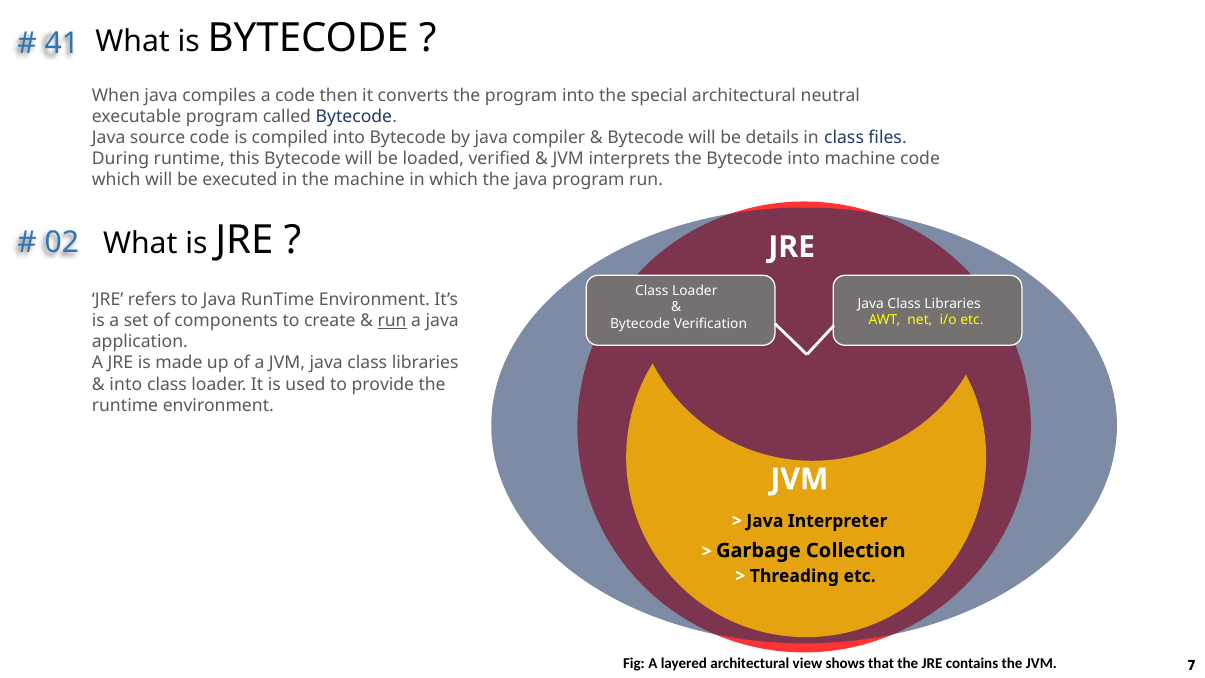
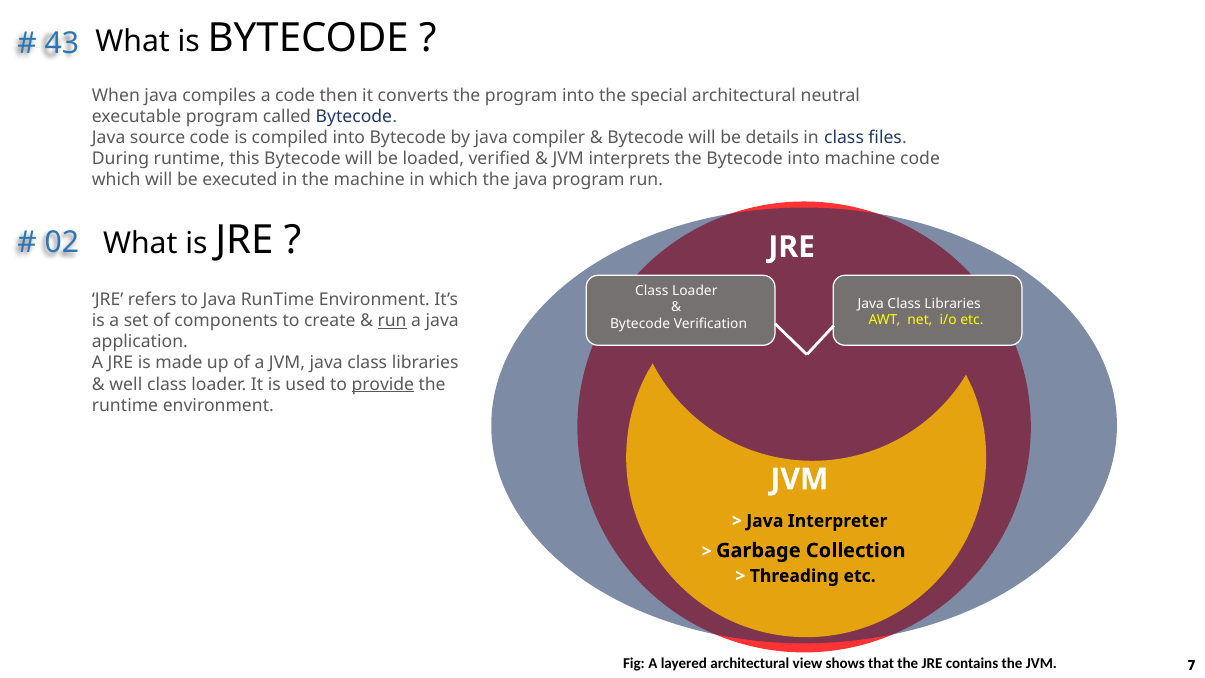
41: 41 -> 43
into at (126, 384): into -> well
provide underline: none -> present
